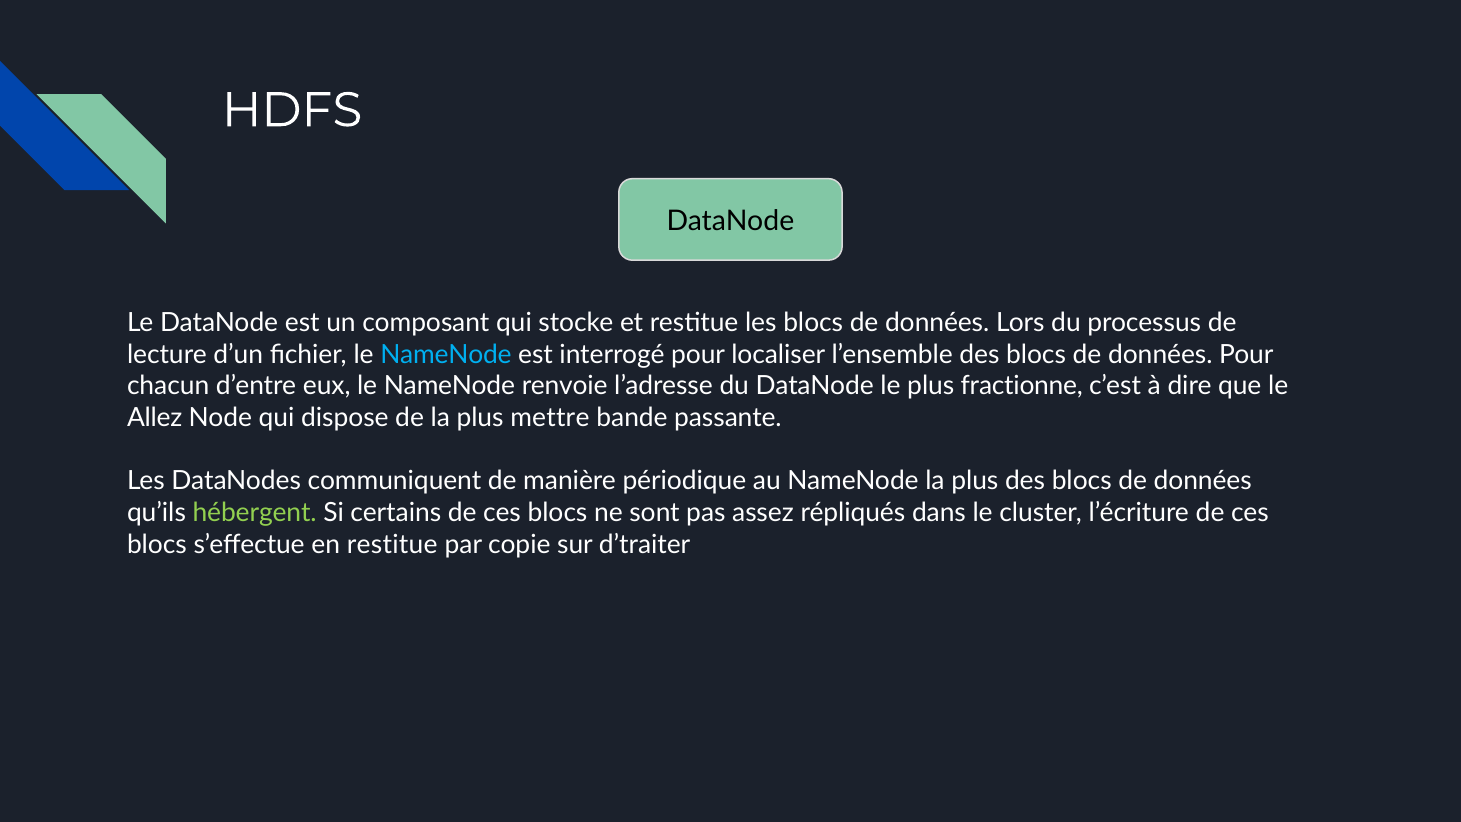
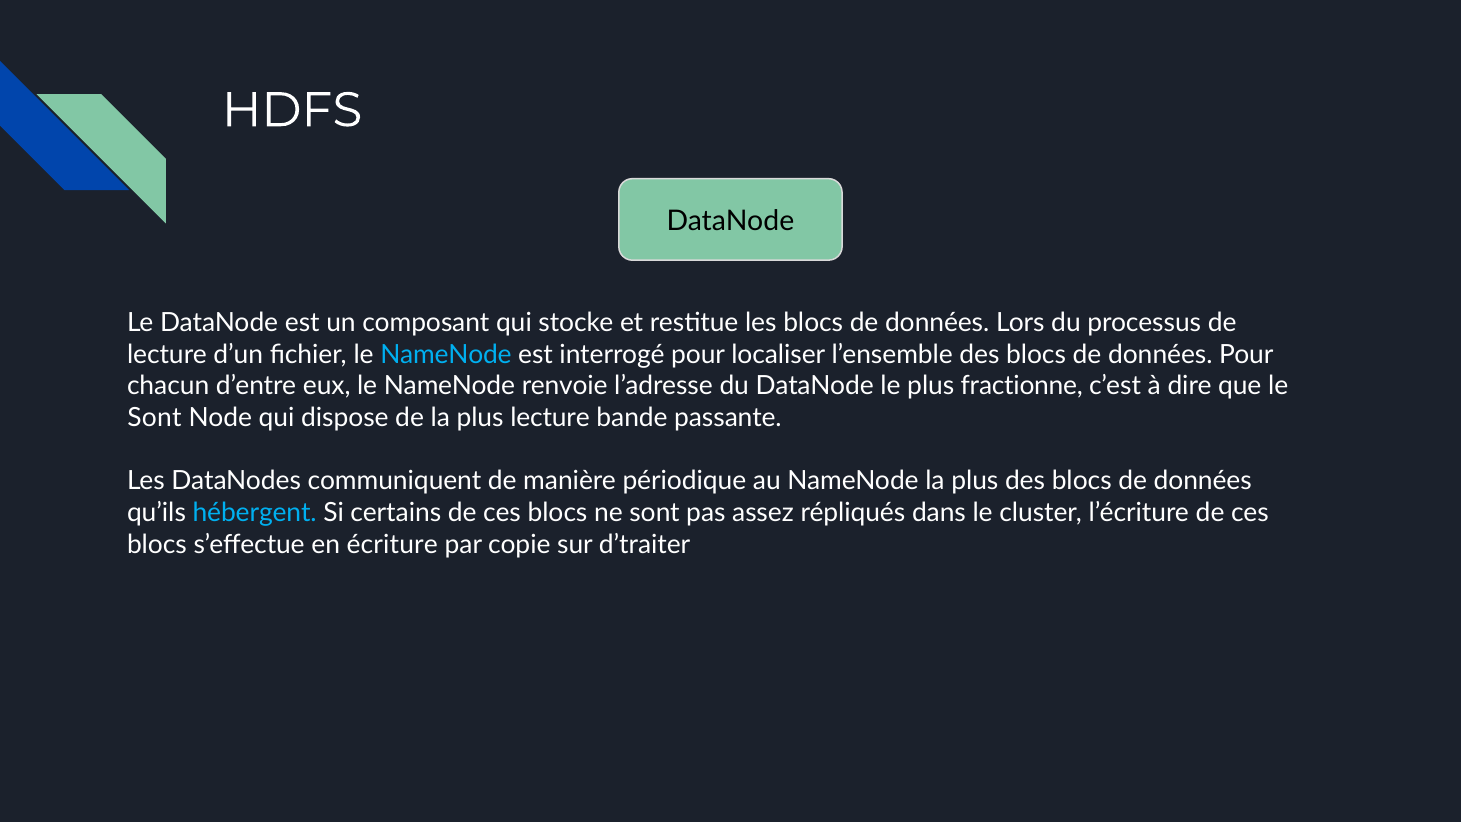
Allez at (155, 418): Allez -> Sont
plus mettre: mettre -> lecture
hébergent colour: light green -> light blue
en restitue: restitue -> écriture
